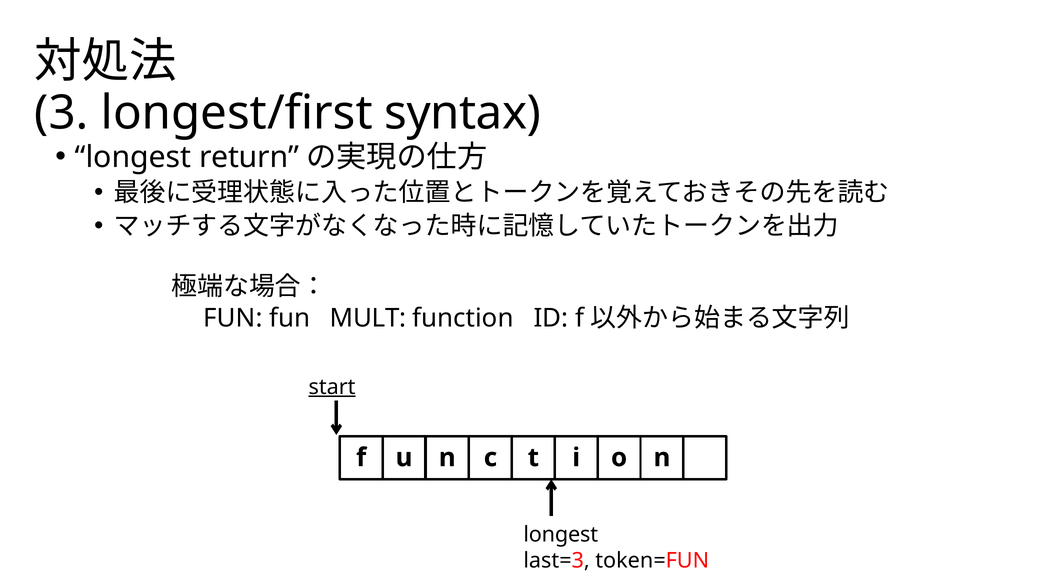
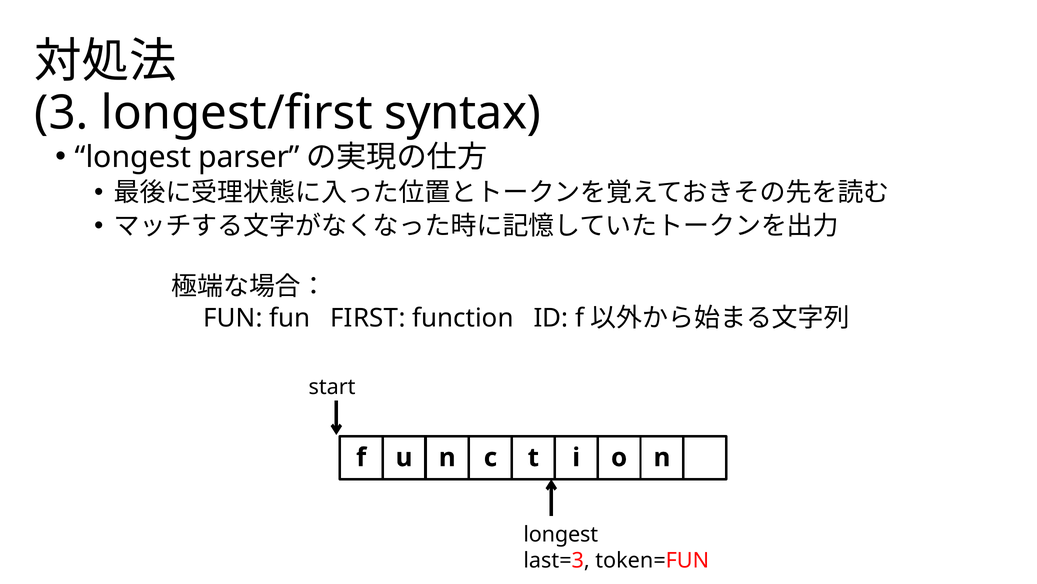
return: return -> parser
MULT: MULT -> FIRST
start underline: present -> none
